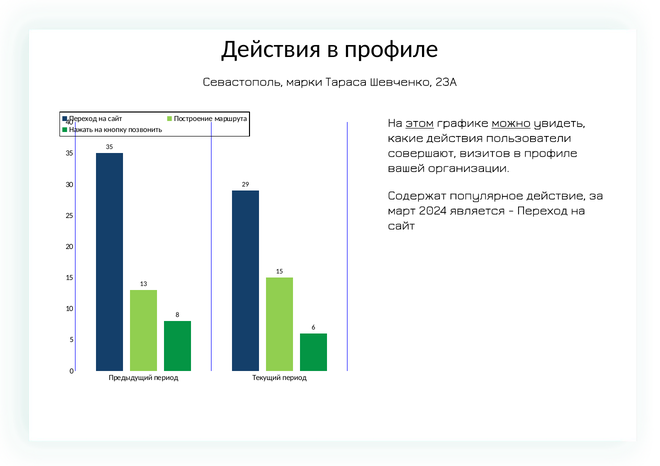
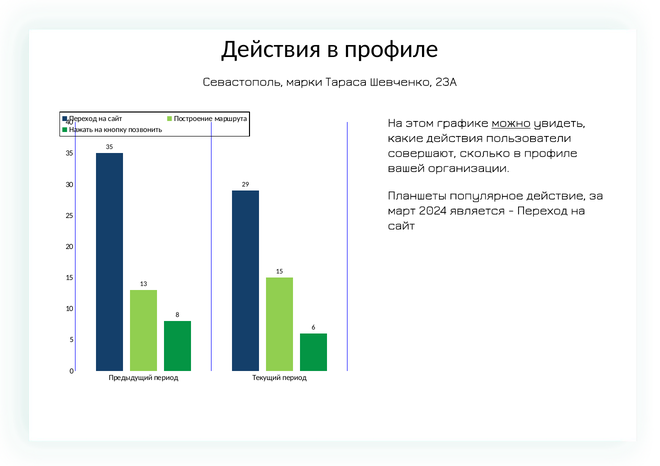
этом underline: present -> none
визитов: визитов -> сколько
Содержат: Содержат -> Планшеты
